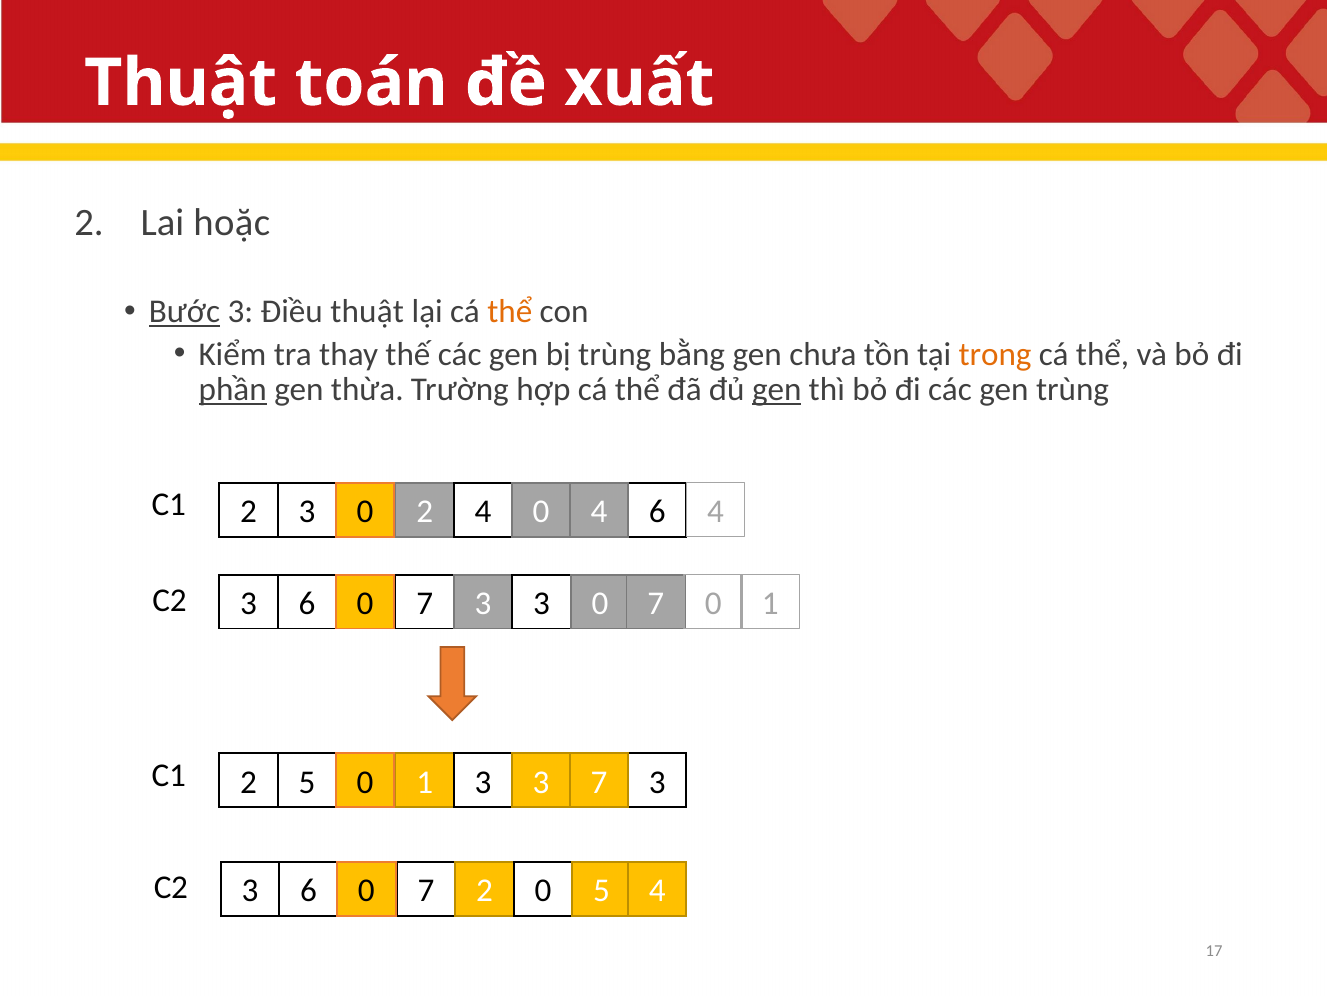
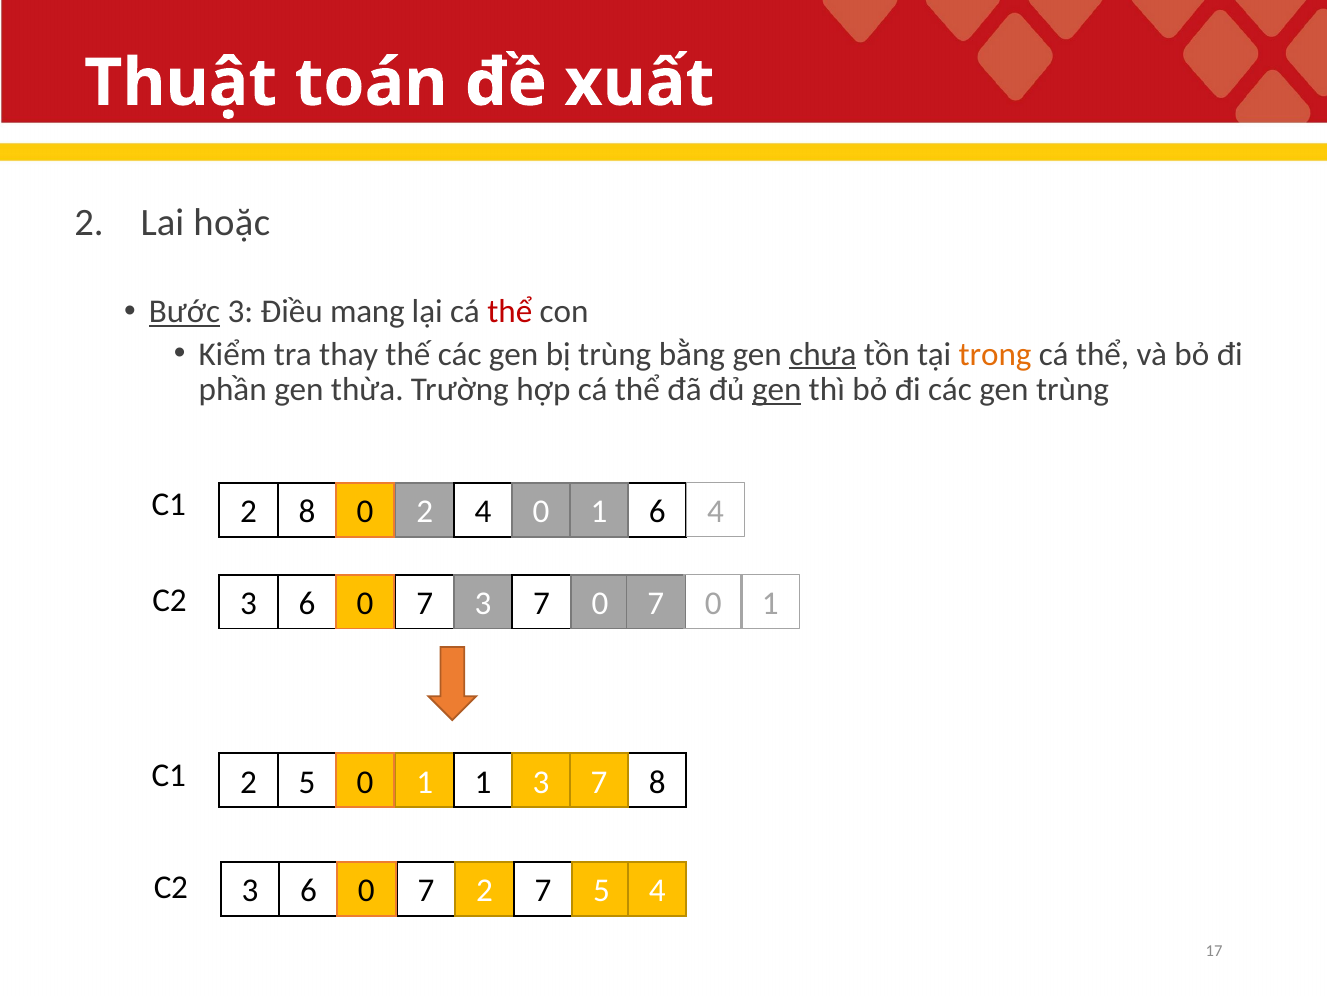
Điều thuật: thuật -> mang
thể at (510, 311) colour: orange -> red
chưa underline: none -> present
phần underline: present -> none
2 3: 3 -> 8
4 4: 4 -> 1
3 3: 3 -> 7
0 1 3: 3 -> 1
2 5 3: 3 -> 8
2 0: 0 -> 7
